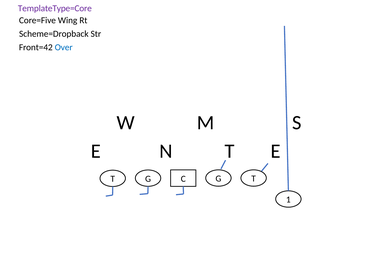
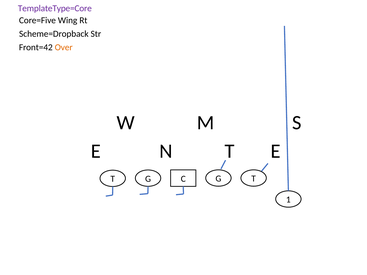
Over colour: blue -> orange
